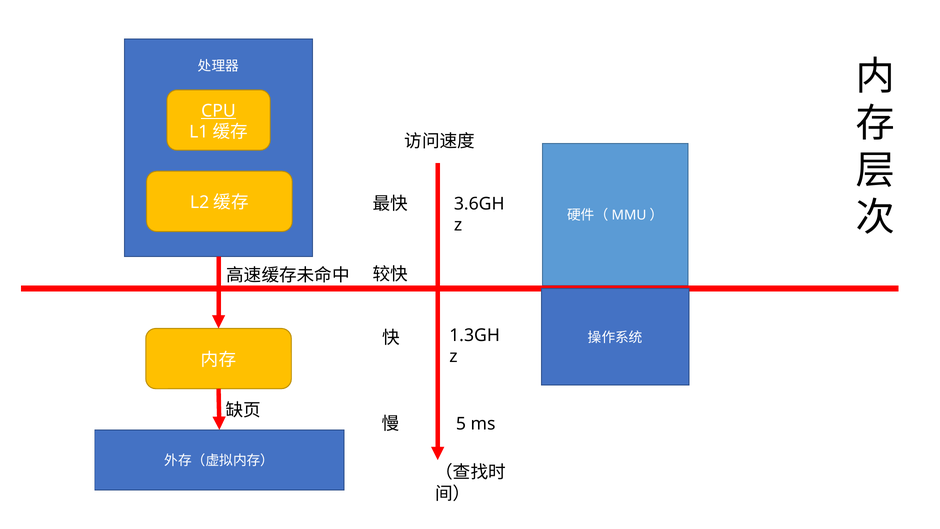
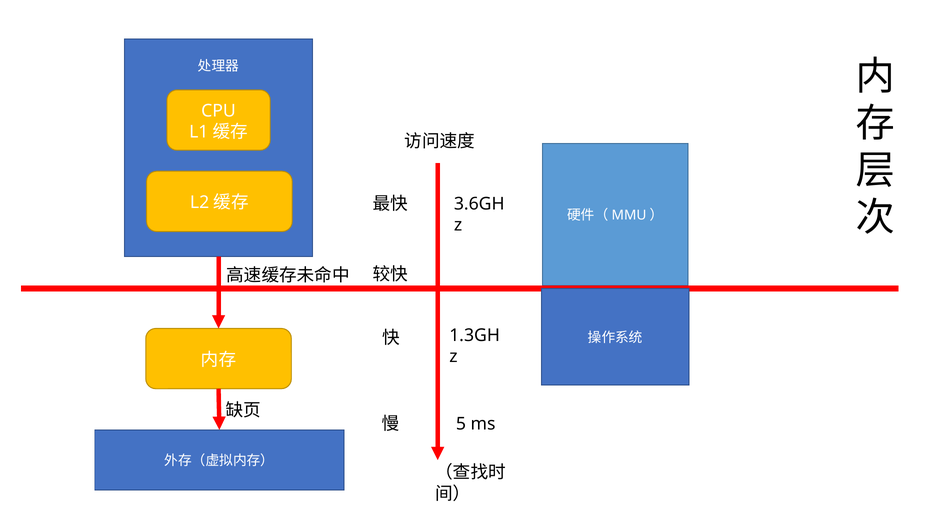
CPU underline: present -> none
